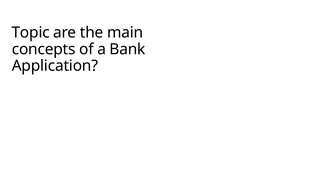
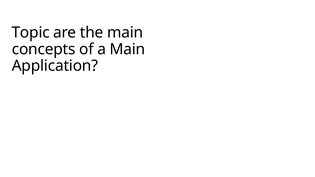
a Bank: Bank -> Main
